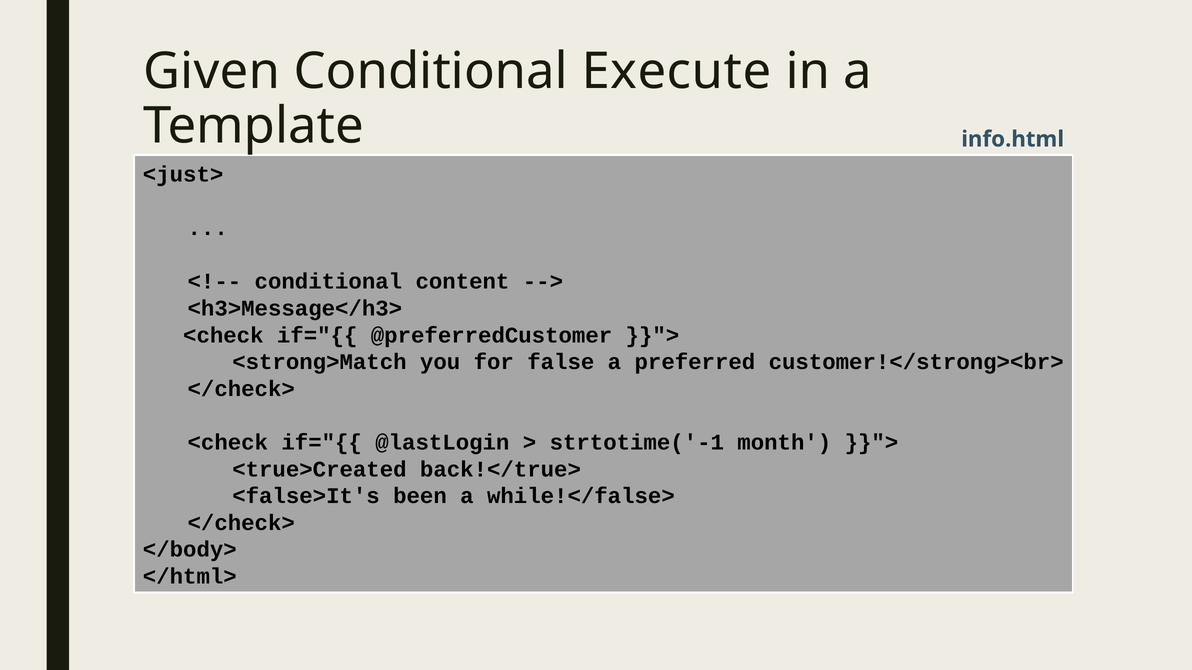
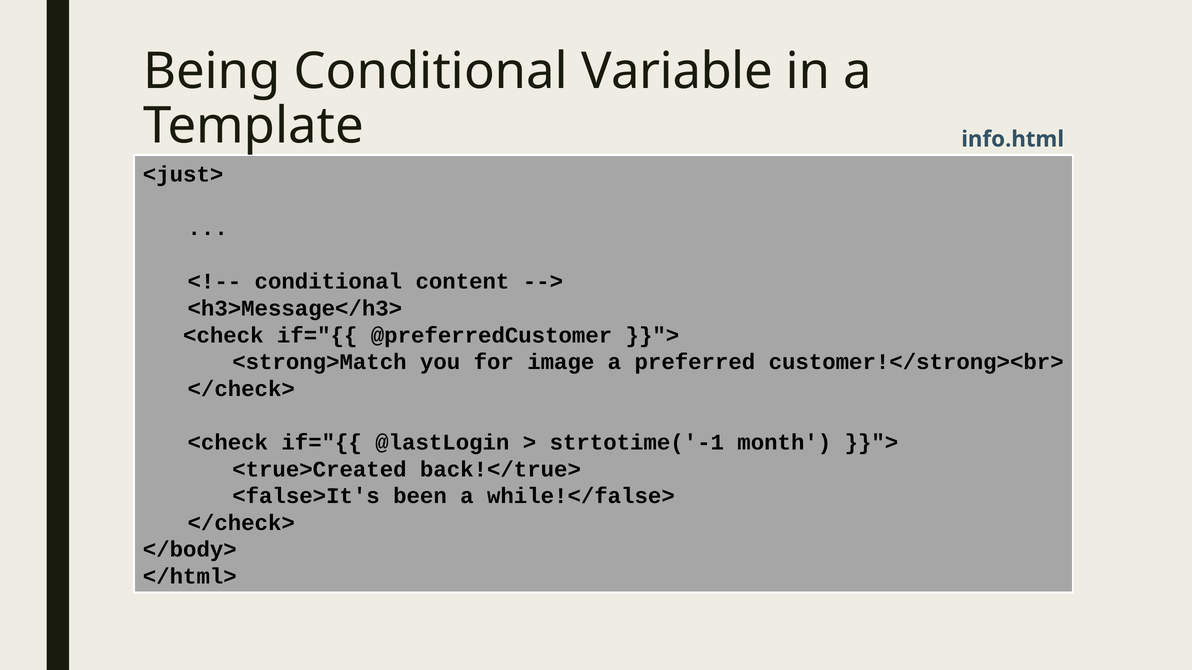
Given: Given -> Being
Execute: Execute -> Variable
false: false -> image
